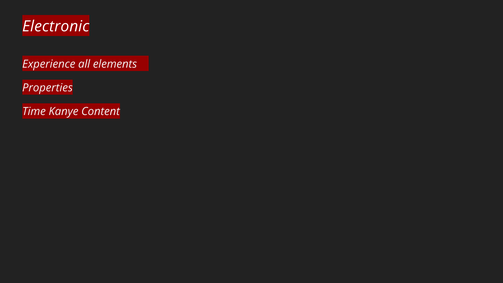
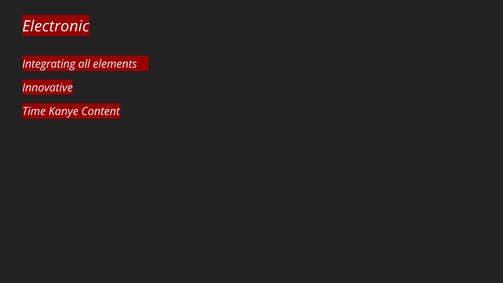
Experience: Experience -> Integrating
Properties: Properties -> Innovative
